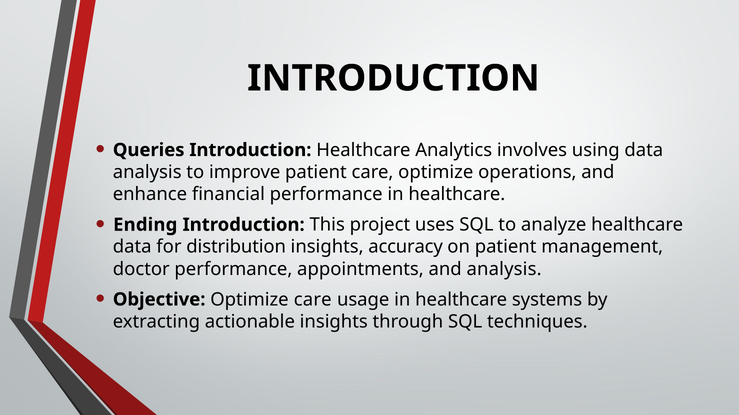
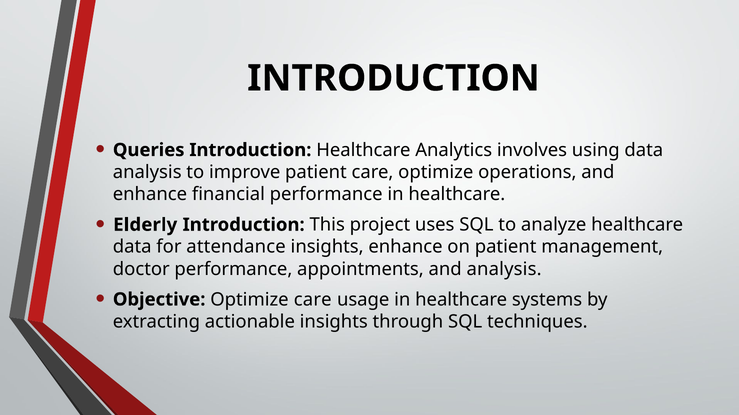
Ending: Ending -> Elderly
distribution: distribution -> attendance
insights accuracy: accuracy -> enhance
